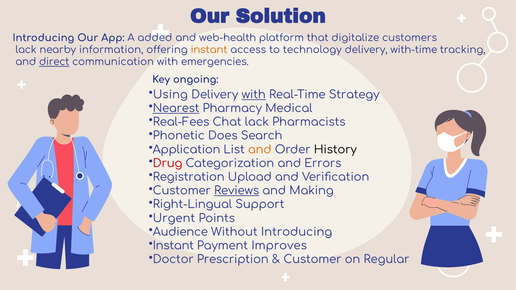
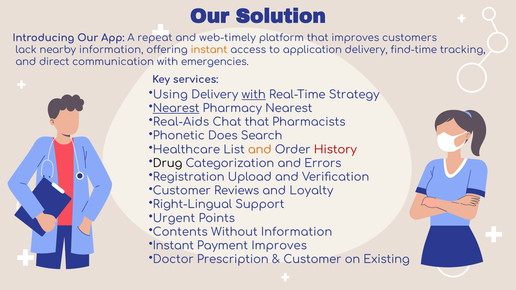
added: added -> repeat
web-health: web-health -> web-timely
that digitalize: digitalize -> improves
technology: technology -> application
with-time: with-time -> find-time
direct underline: present -> none
ongoing: ongoing -> services
Pharmacy Medical: Medical -> Nearest
Real-Fees: Real-Fees -> Real-Aids
Chat lack: lack -> that
Application: Application -> Healthcare
History colour: black -> red
Drug colour: red -> black
Reviews underline: present -> none
Making: Making -> Loyalty
Audience: Audience -> Contents
Without Introducing: Introducing -> Information
Regular: Regular -> Existing
